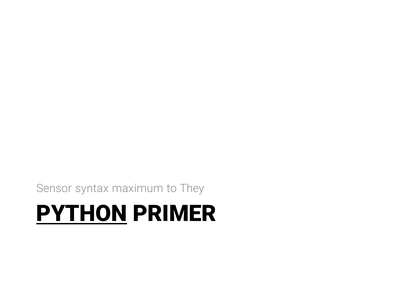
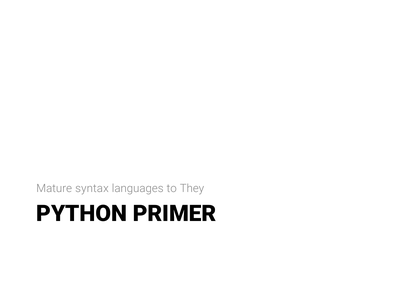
Sensor: Sensor -> Mature
maximum: maximum -> languages
PYTHON underline: present -> none
